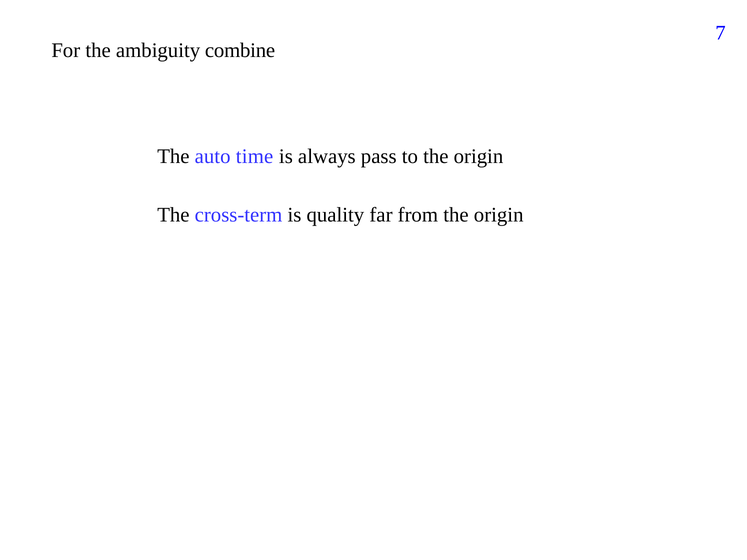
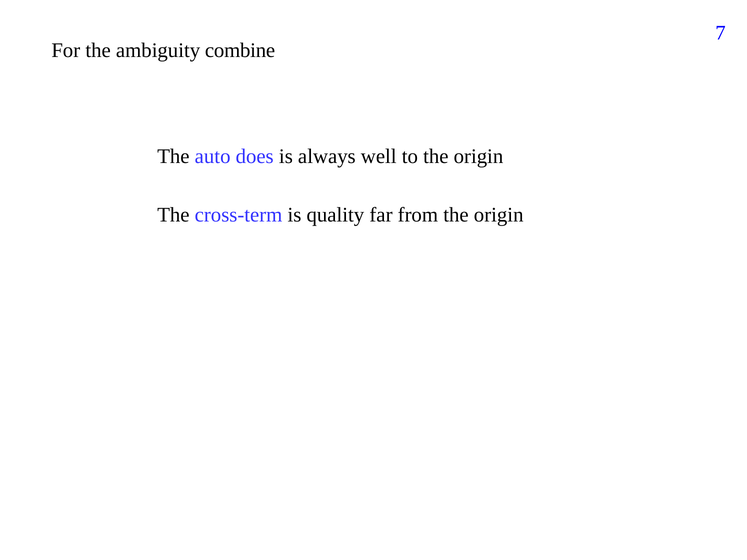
time: time -> does
pass: pass -> well
